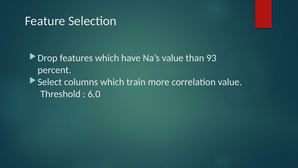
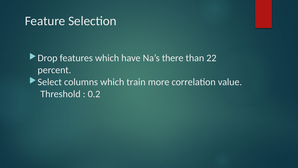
Na’s value: value -> there
93: 93 -> 22
6.0: 6.0 -> 0.2
